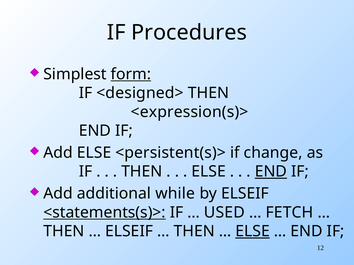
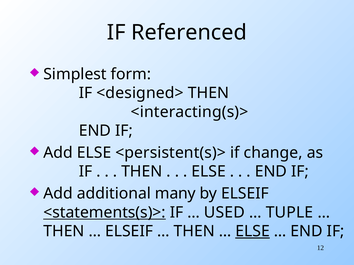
Procedures: Procedures -> Referenced
form underline: present -> none
<expression(s)>: <expression(s)> -> <interacting(s)>
END at (271, 172) underline: present -> none
while: while -> many
FETCH: FETCH -> TUPLE
